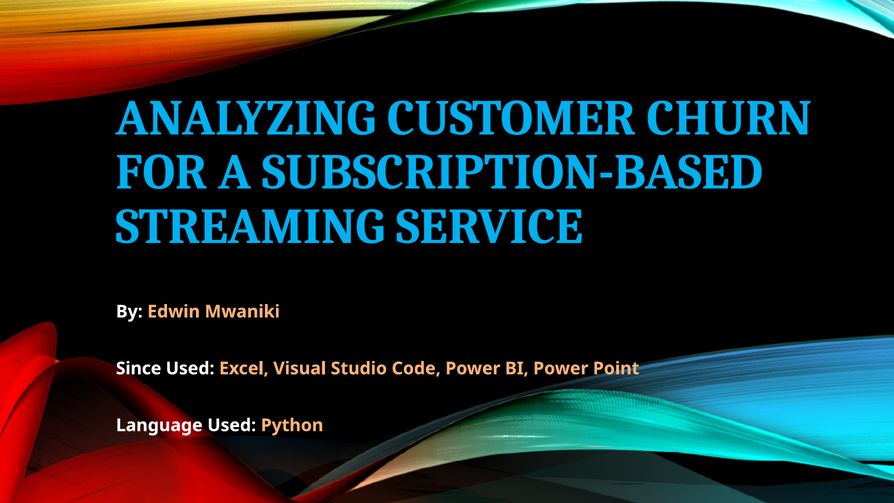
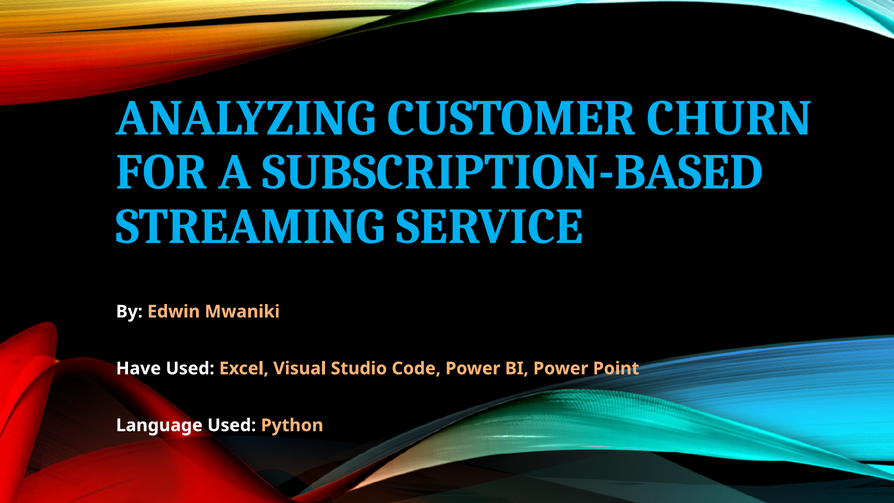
Since: Since -> Have
